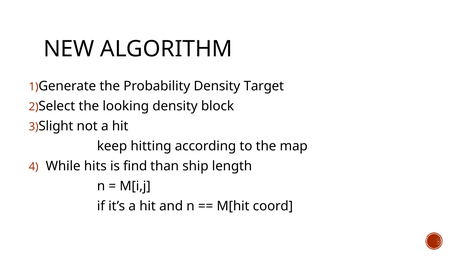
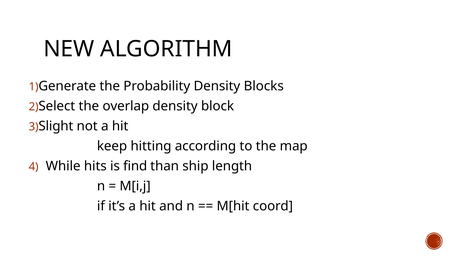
Target: Target -> Blocks
looking: looking -> overlap
